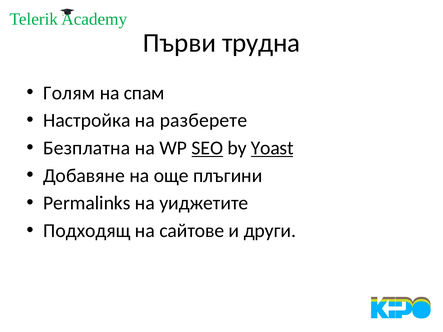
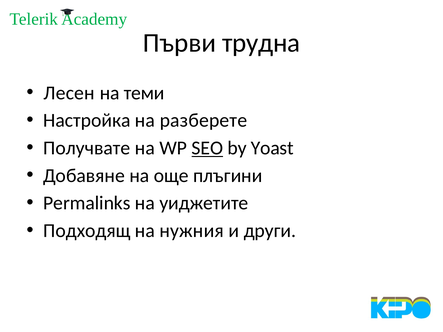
Голям: Голям -> Лесен
спам: спам -> теми
Безплатна: Безплатна -> Получвате
Yoast underline: present -> none
сайтове: сайтове -> нужния
